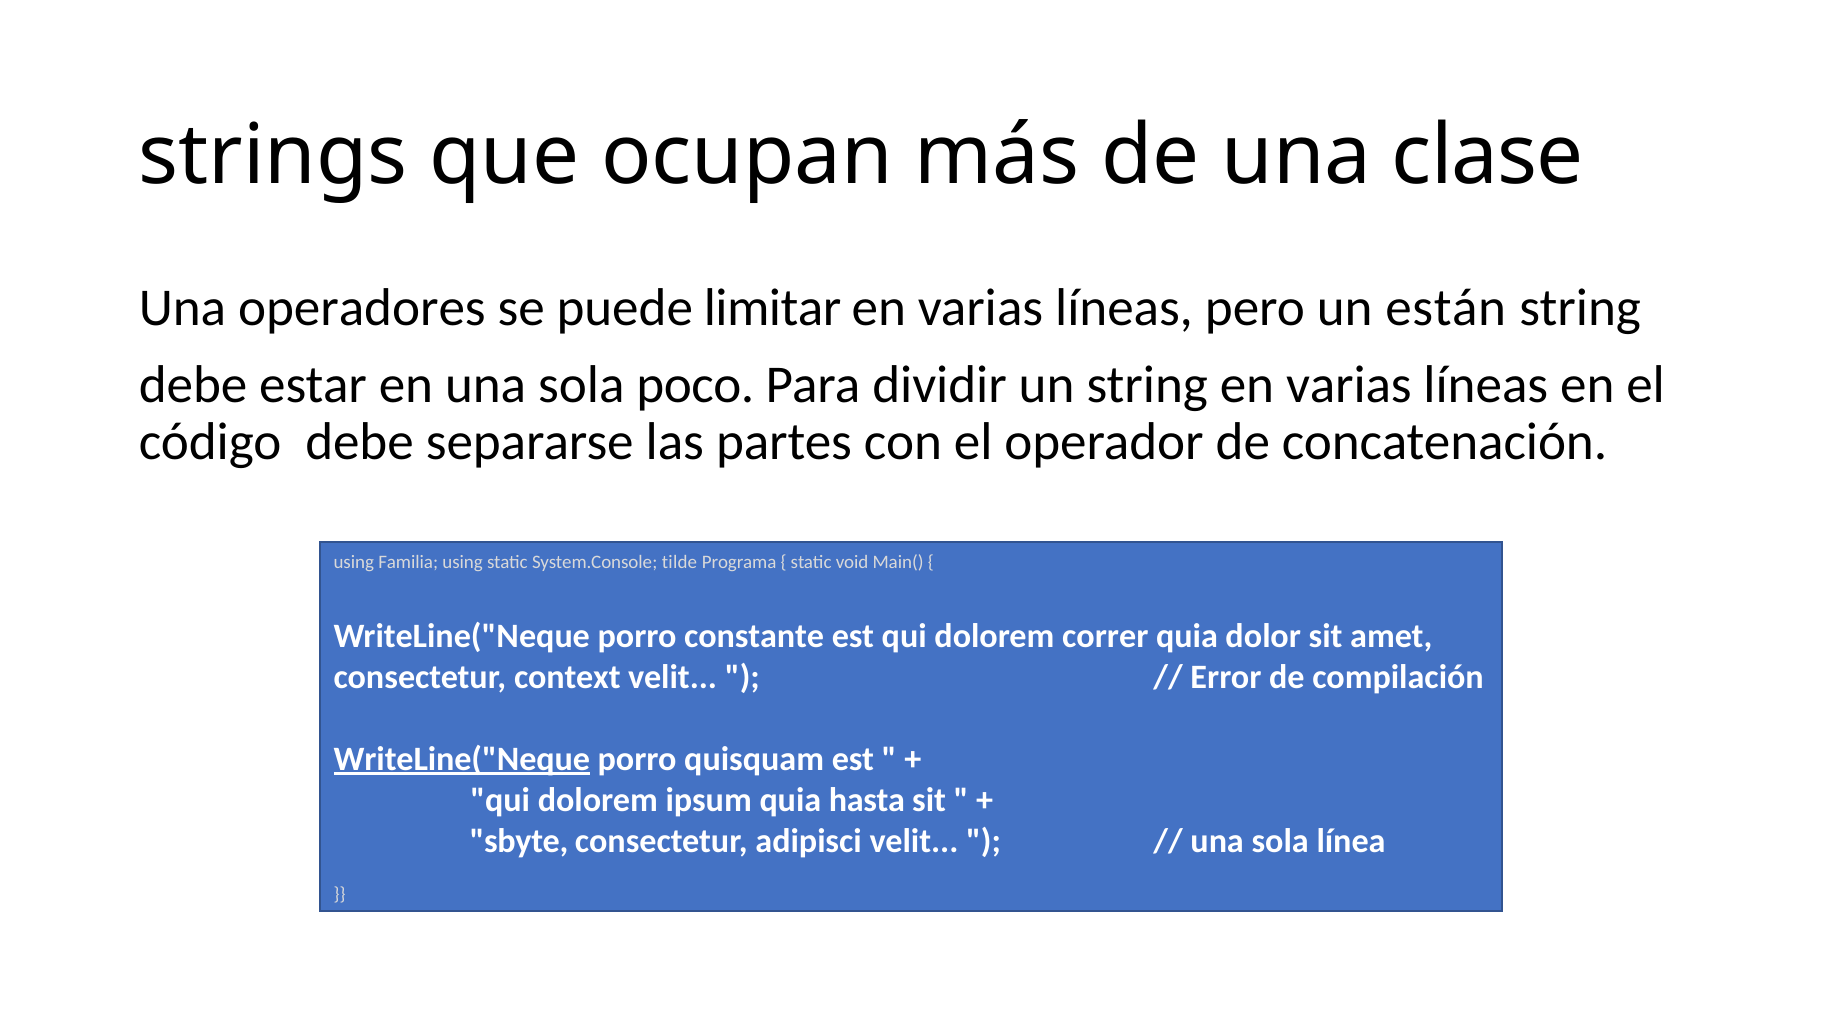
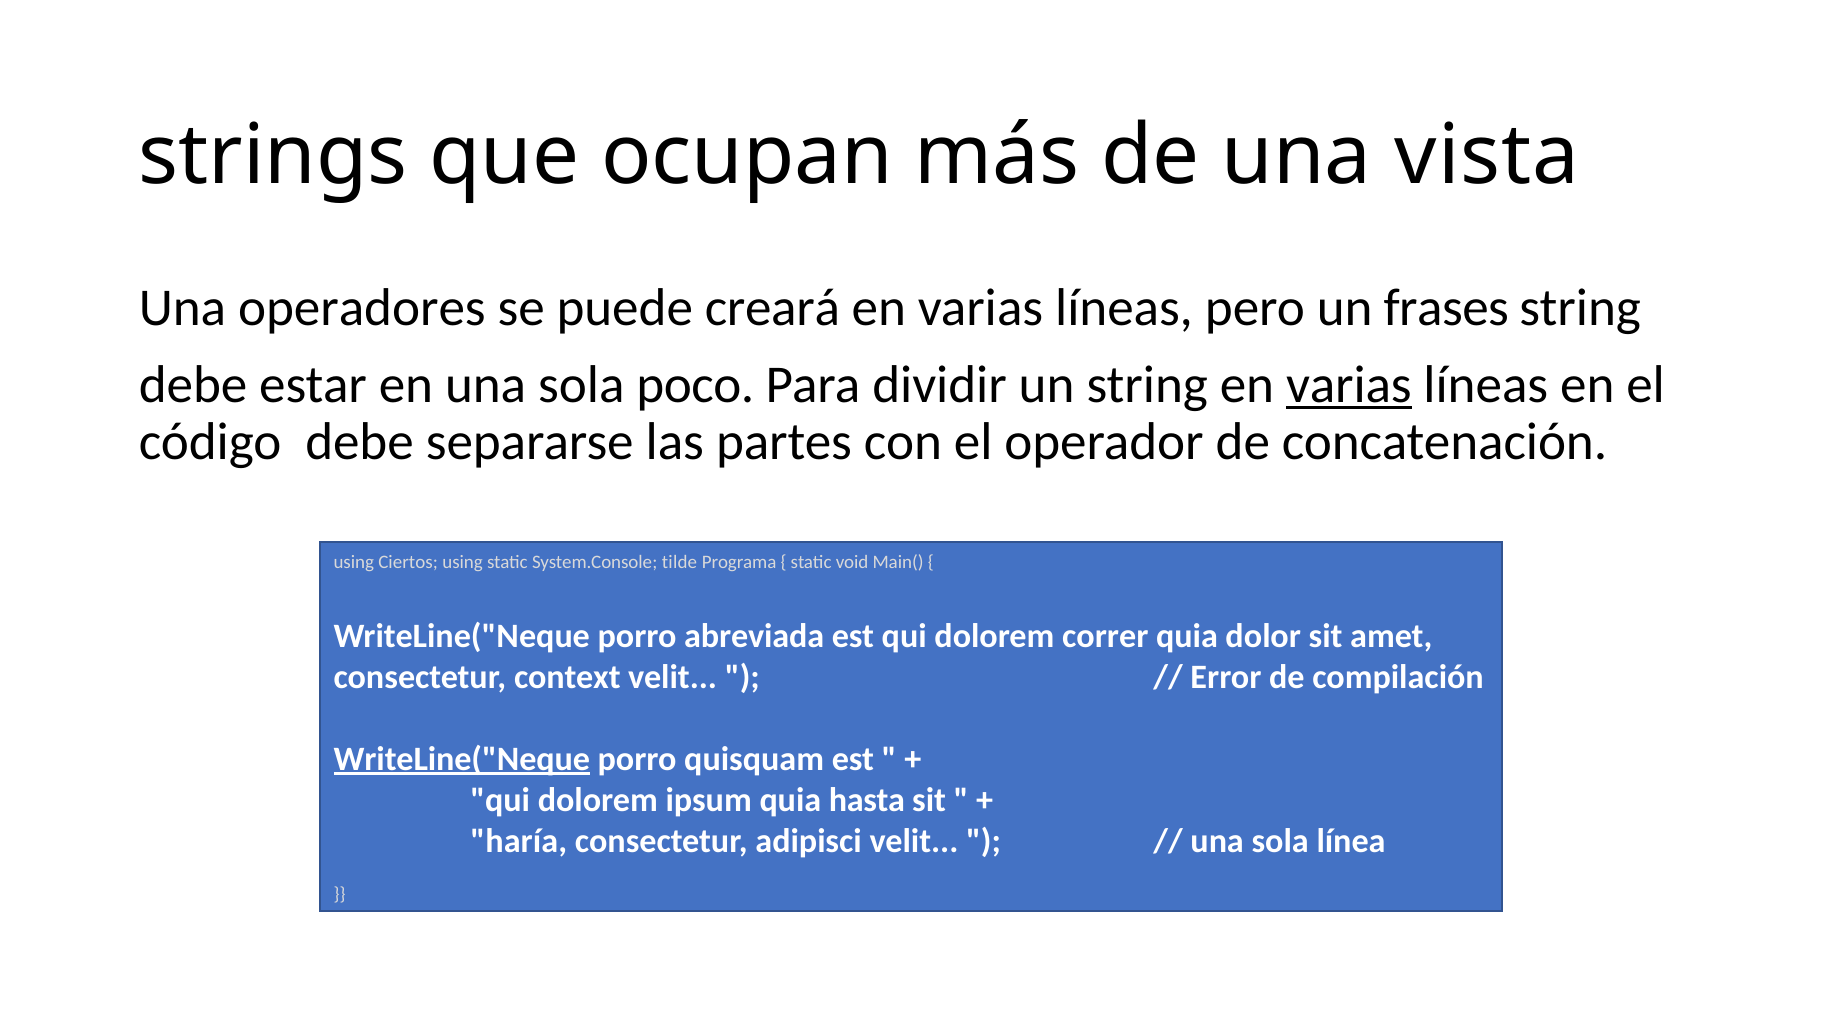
clase: clase -> vista
limitar: limitar -> creará
están: están -> frases
varias at (1349, 384) underline: none -> present
Familia: Familia -> Ciertos
constante: constante -> abreviada
sbyte: sbyte -> haría
